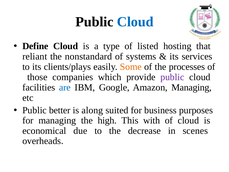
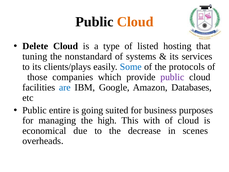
Cloud at (135, 22) colour: blue -> orange
Define: Define -> Delete
reliant: reliant -> tuning
Some colour: orange -> blue
processes: processes -> protocols
Amazon Managing: Managing -> Databases
better: better -> entire
along: along -> going
